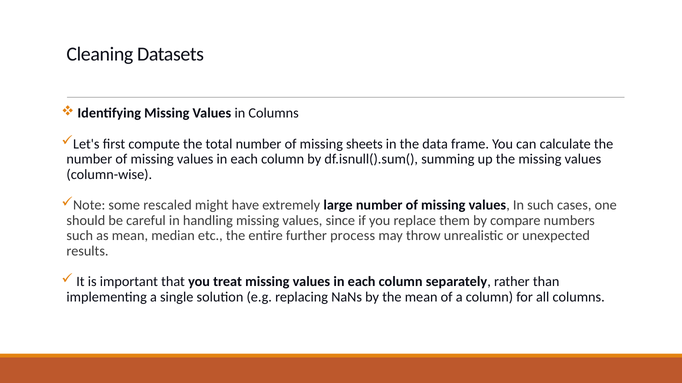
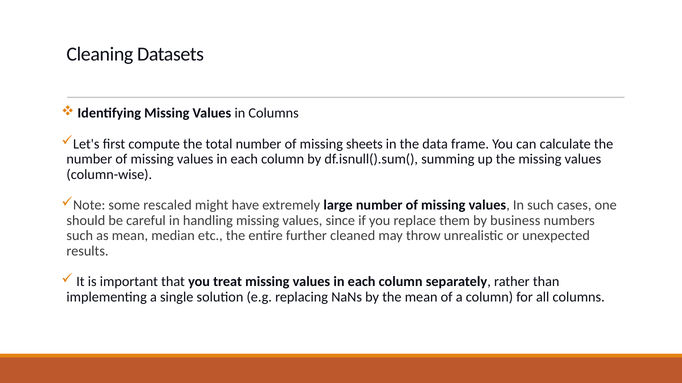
compare: compare -> business
process: process -> cleaned
